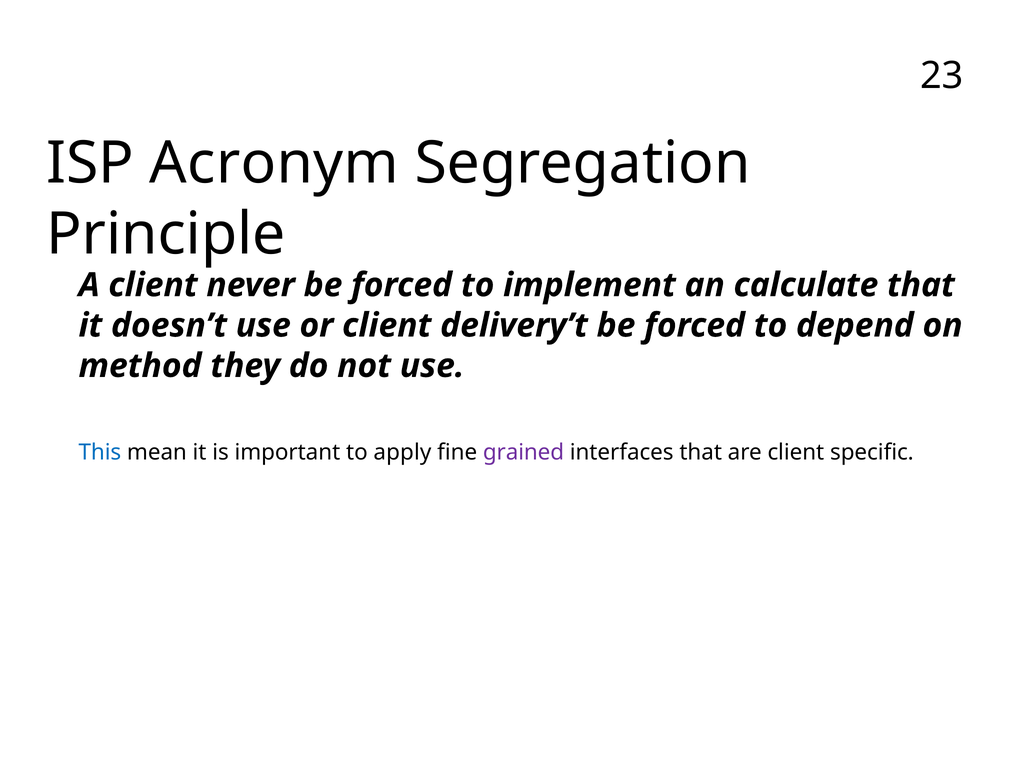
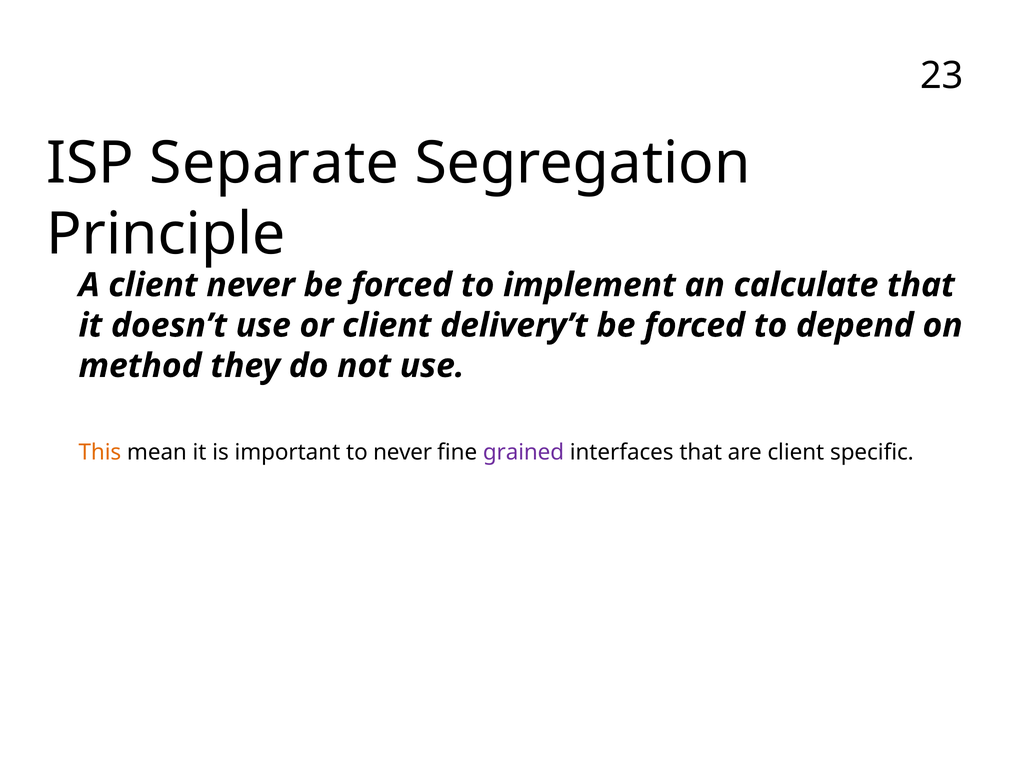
Acronym: Acronym -> Separate
This colour: blue -> orange
to apply: apply -> never
